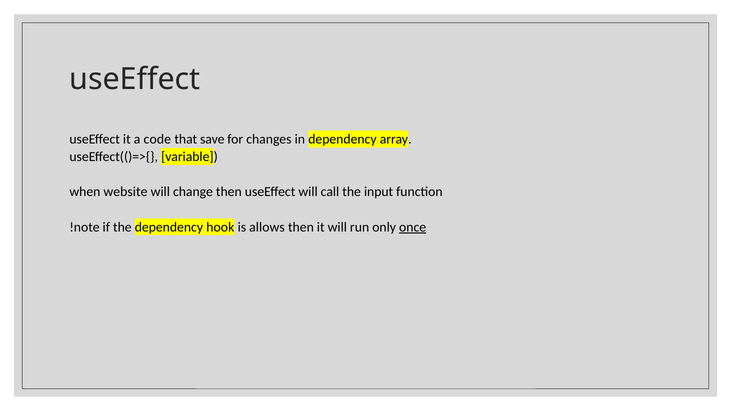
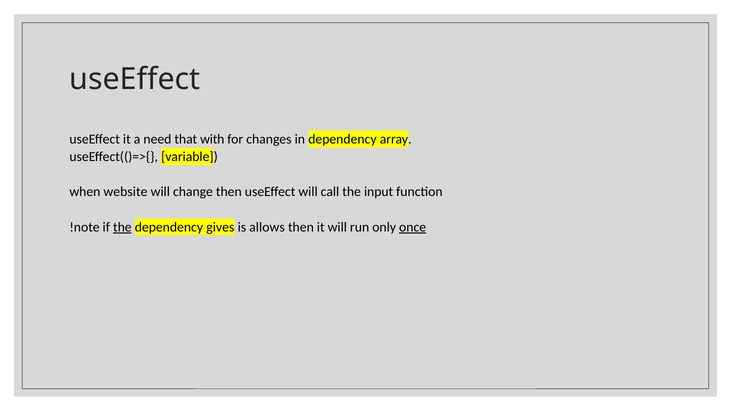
code: code -> need
save: save -> with
the at (122, 227) underline: none -> present
hook: hook -> gives
